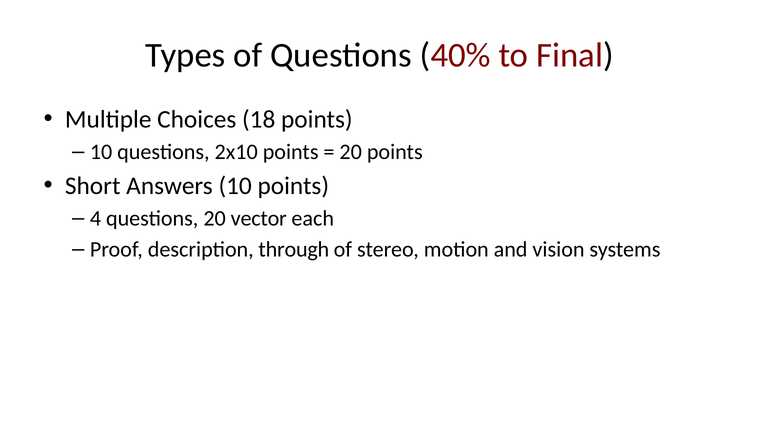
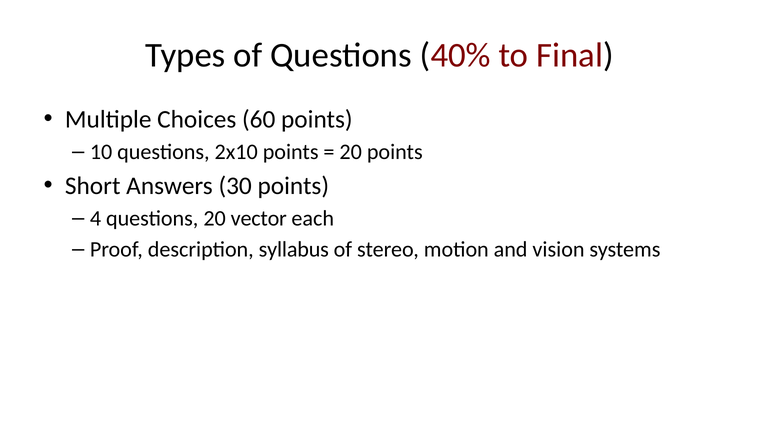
18: 18 -> 60
Answers 10: 10 -> 30
through: through -> syllabus
